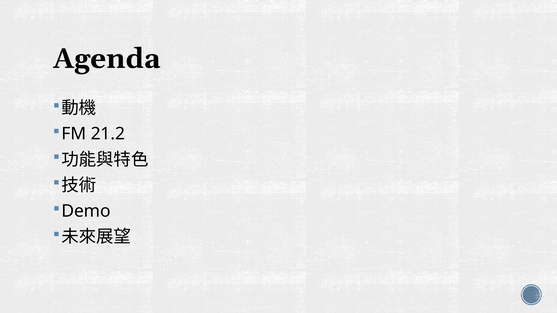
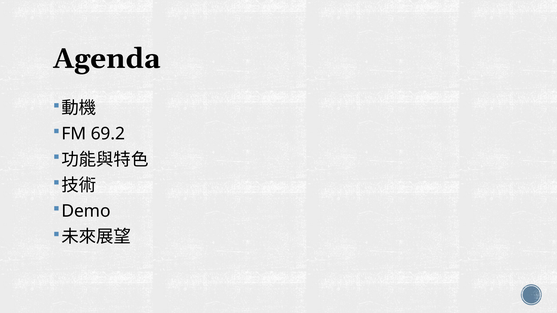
21.2: 21.2 -> 69.2
